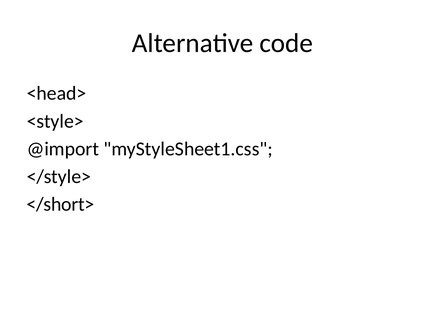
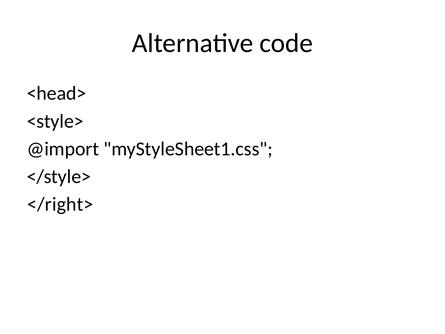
</short>: </short> -> </right>
